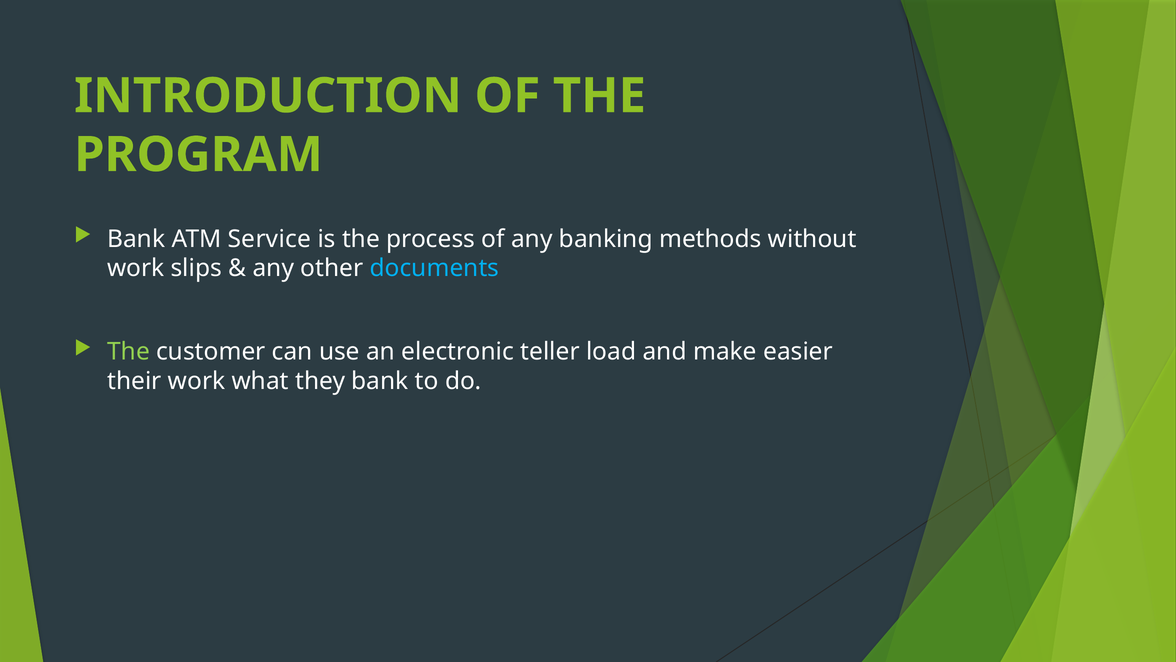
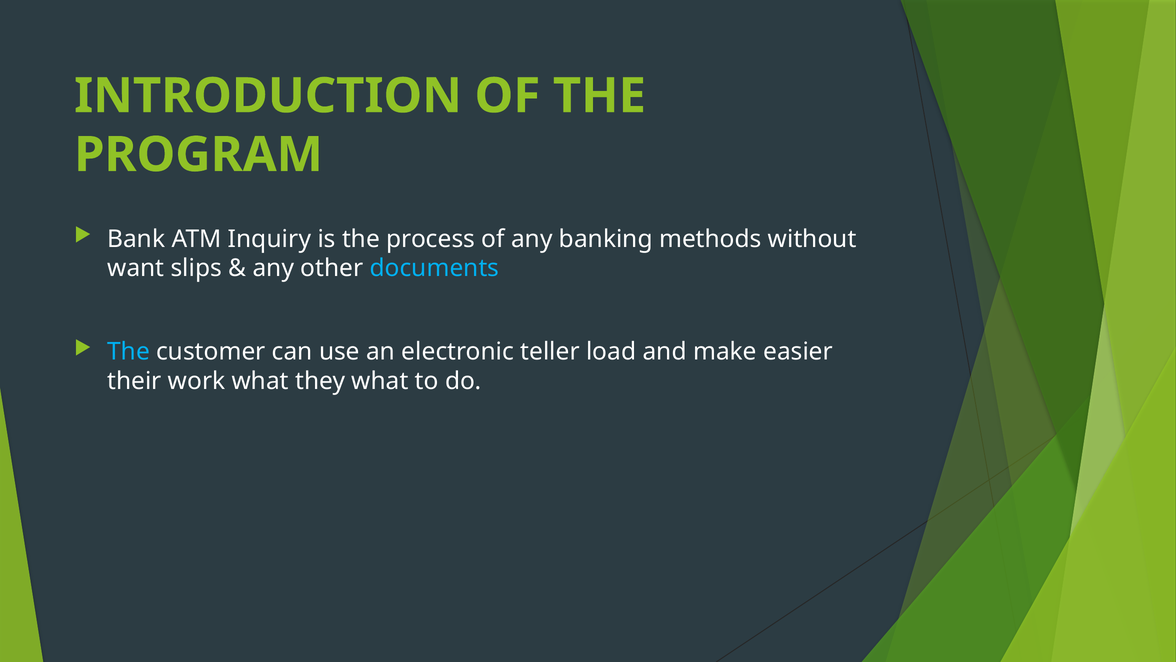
Service: Service -> Inquiry
work at (136, 268): work -> want
The at (129, 352) colour: light green -> light blue
they bank: bank -> what
